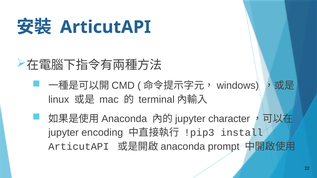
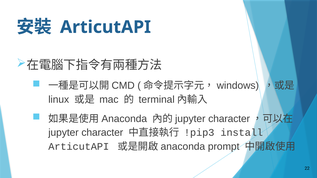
encoding at (102, 133): encoding -> character
